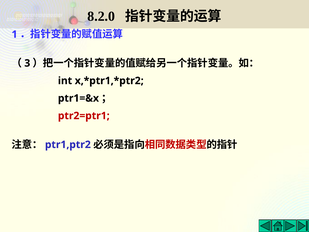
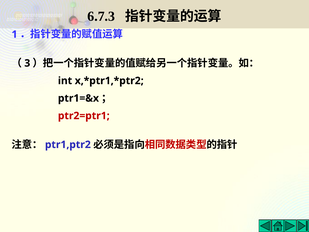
8.2.0: 8.2.0 -> 6.7.3
